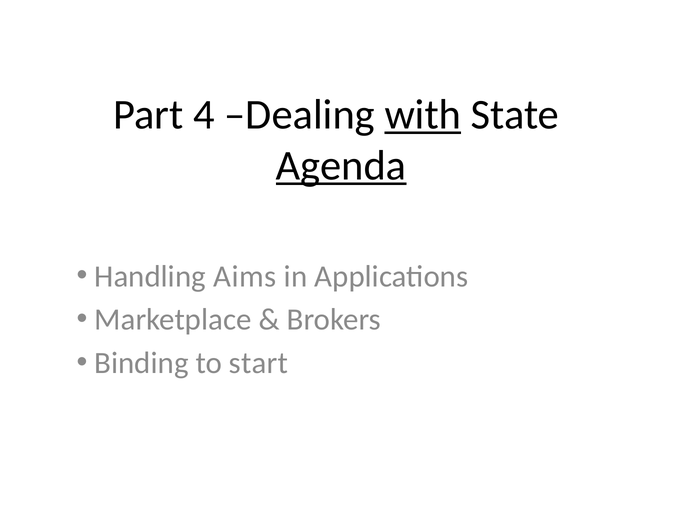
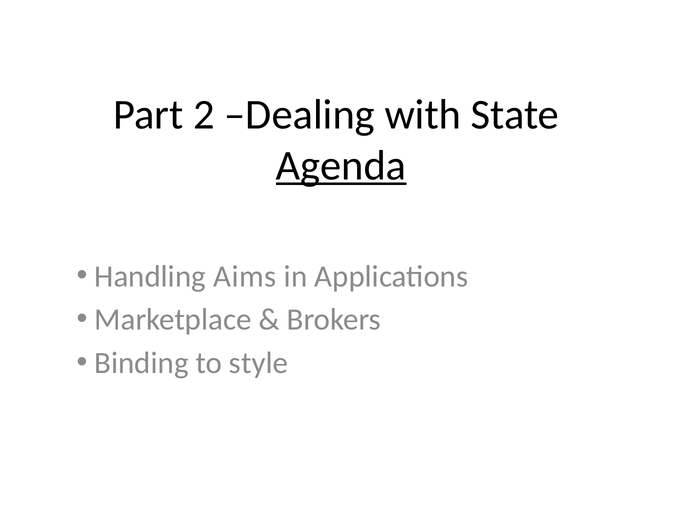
4: 4 -> 2
with underline: present -> none
start: start -> style
